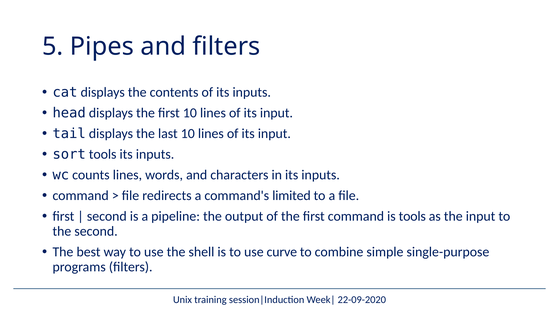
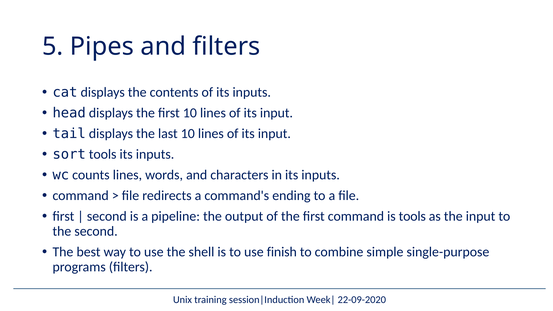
limited: limited -> ending
curve: curve -> finish
